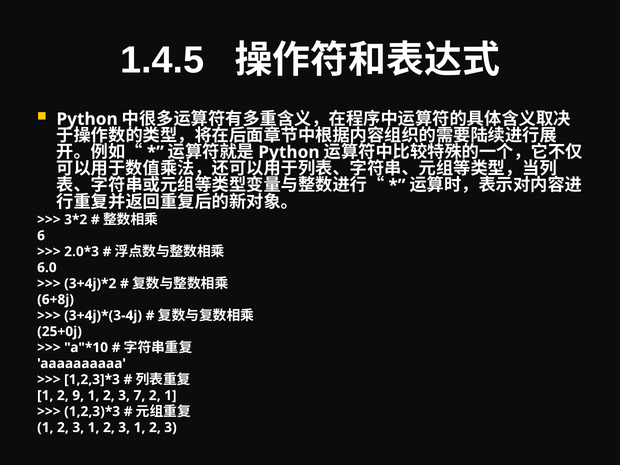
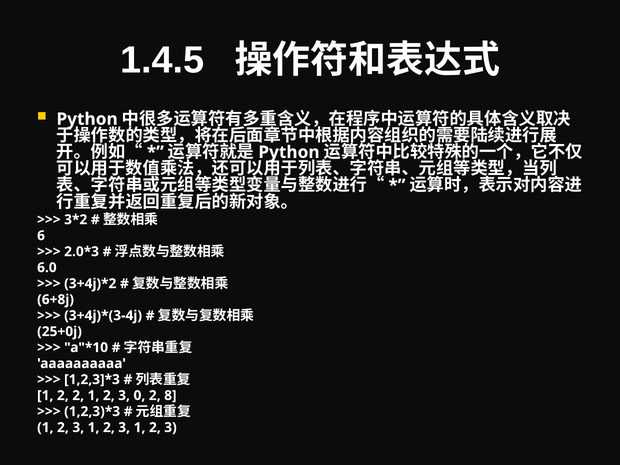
2 9: 9 -> 2
7: 7 -> 0
2 1: 1 -> 8
